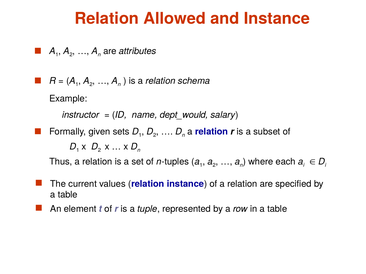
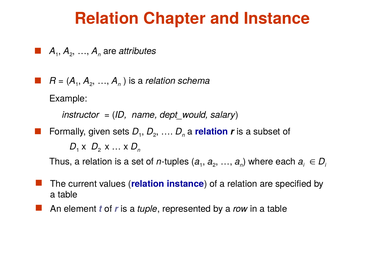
Allowed: Allowed -> Chapter
